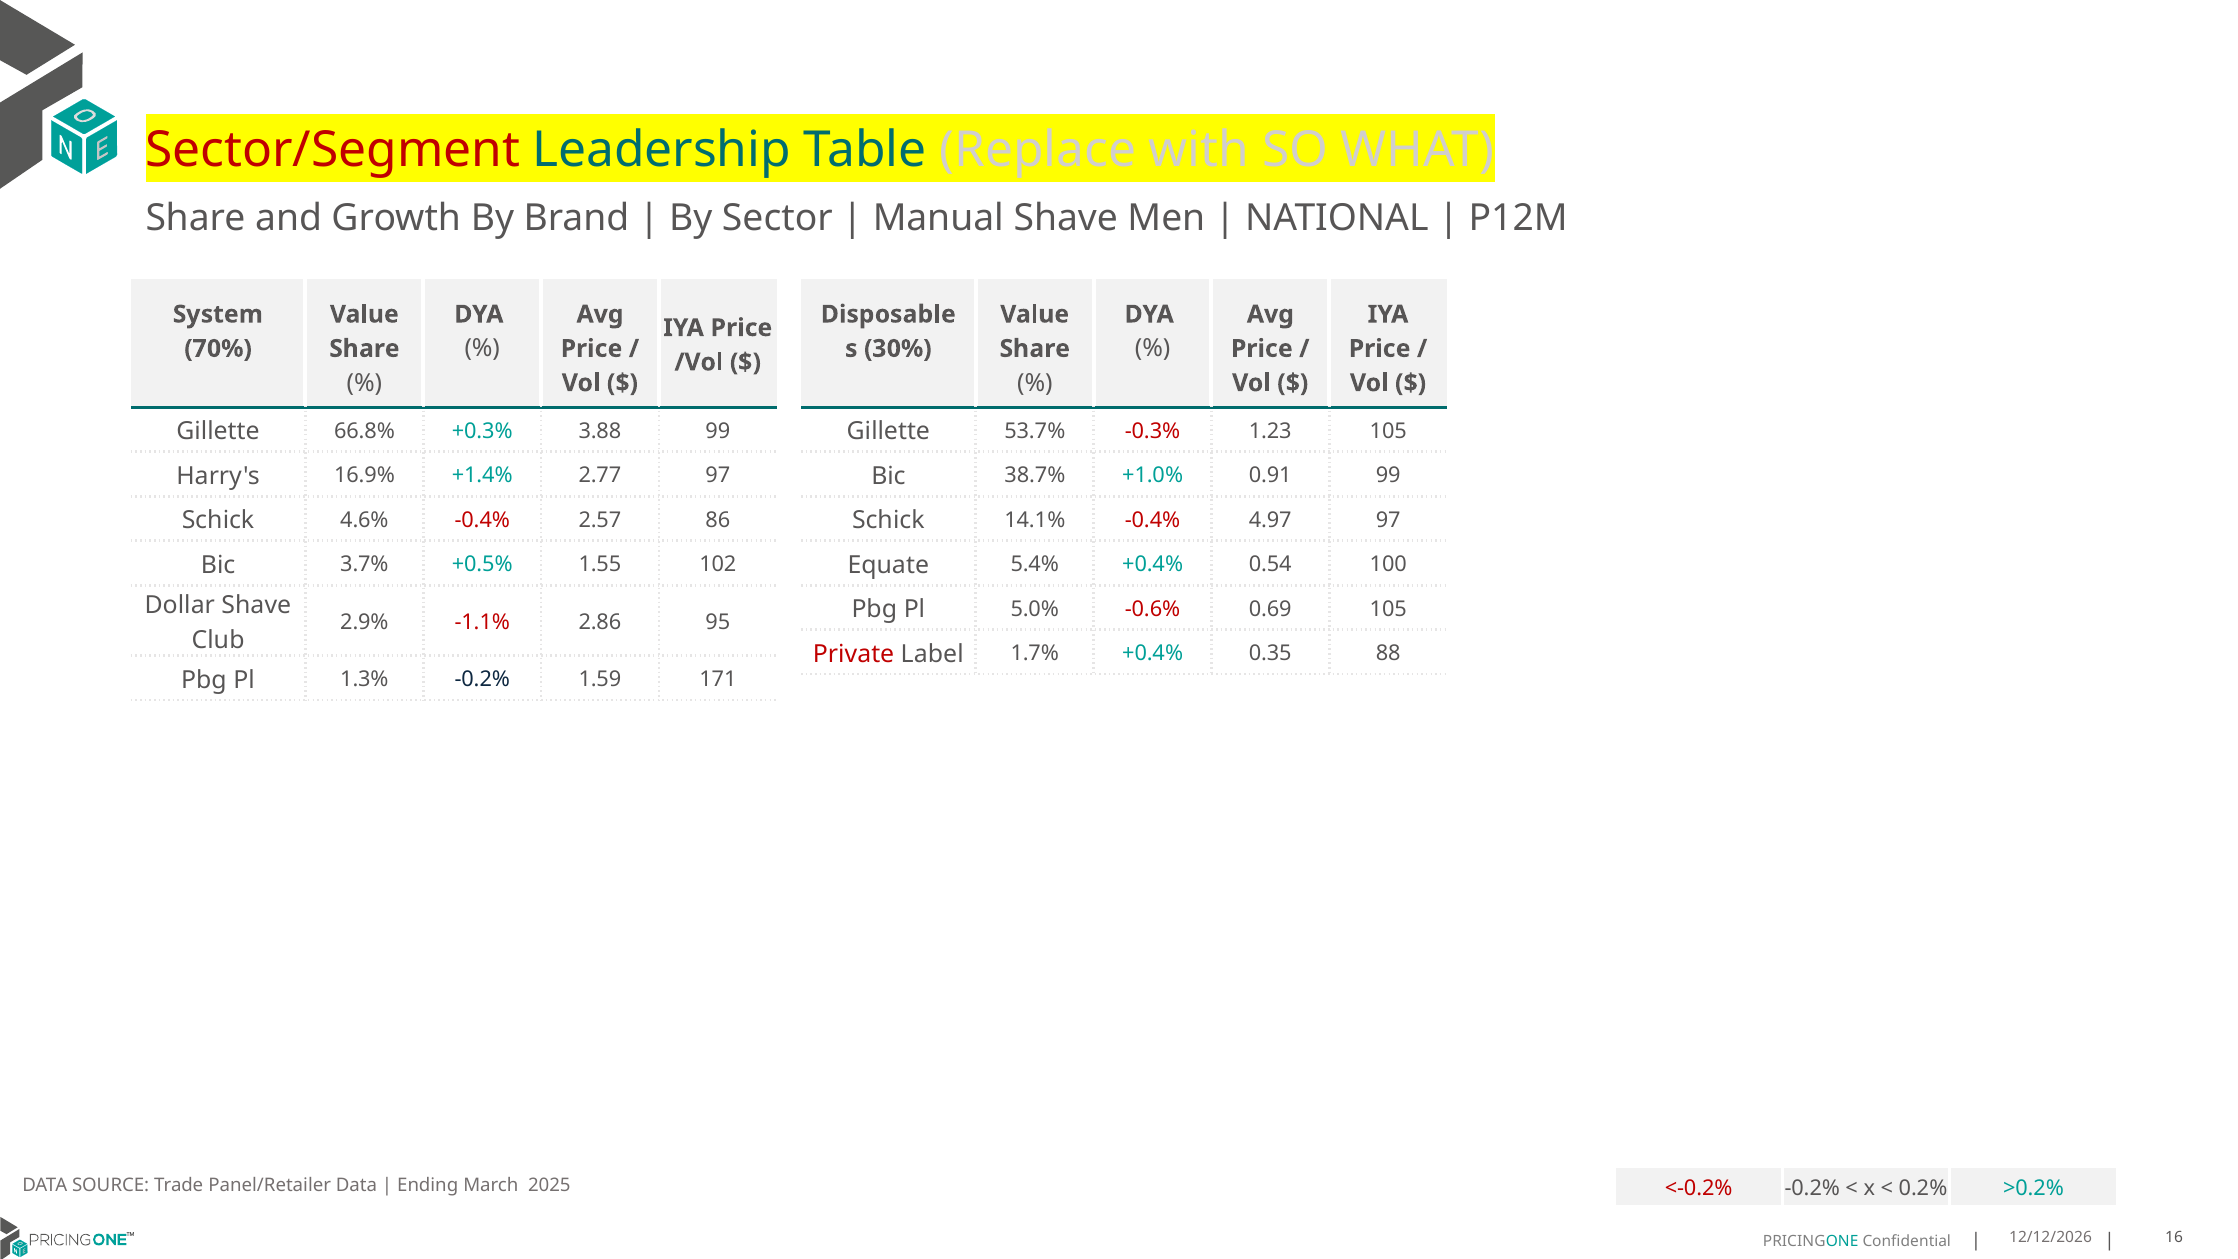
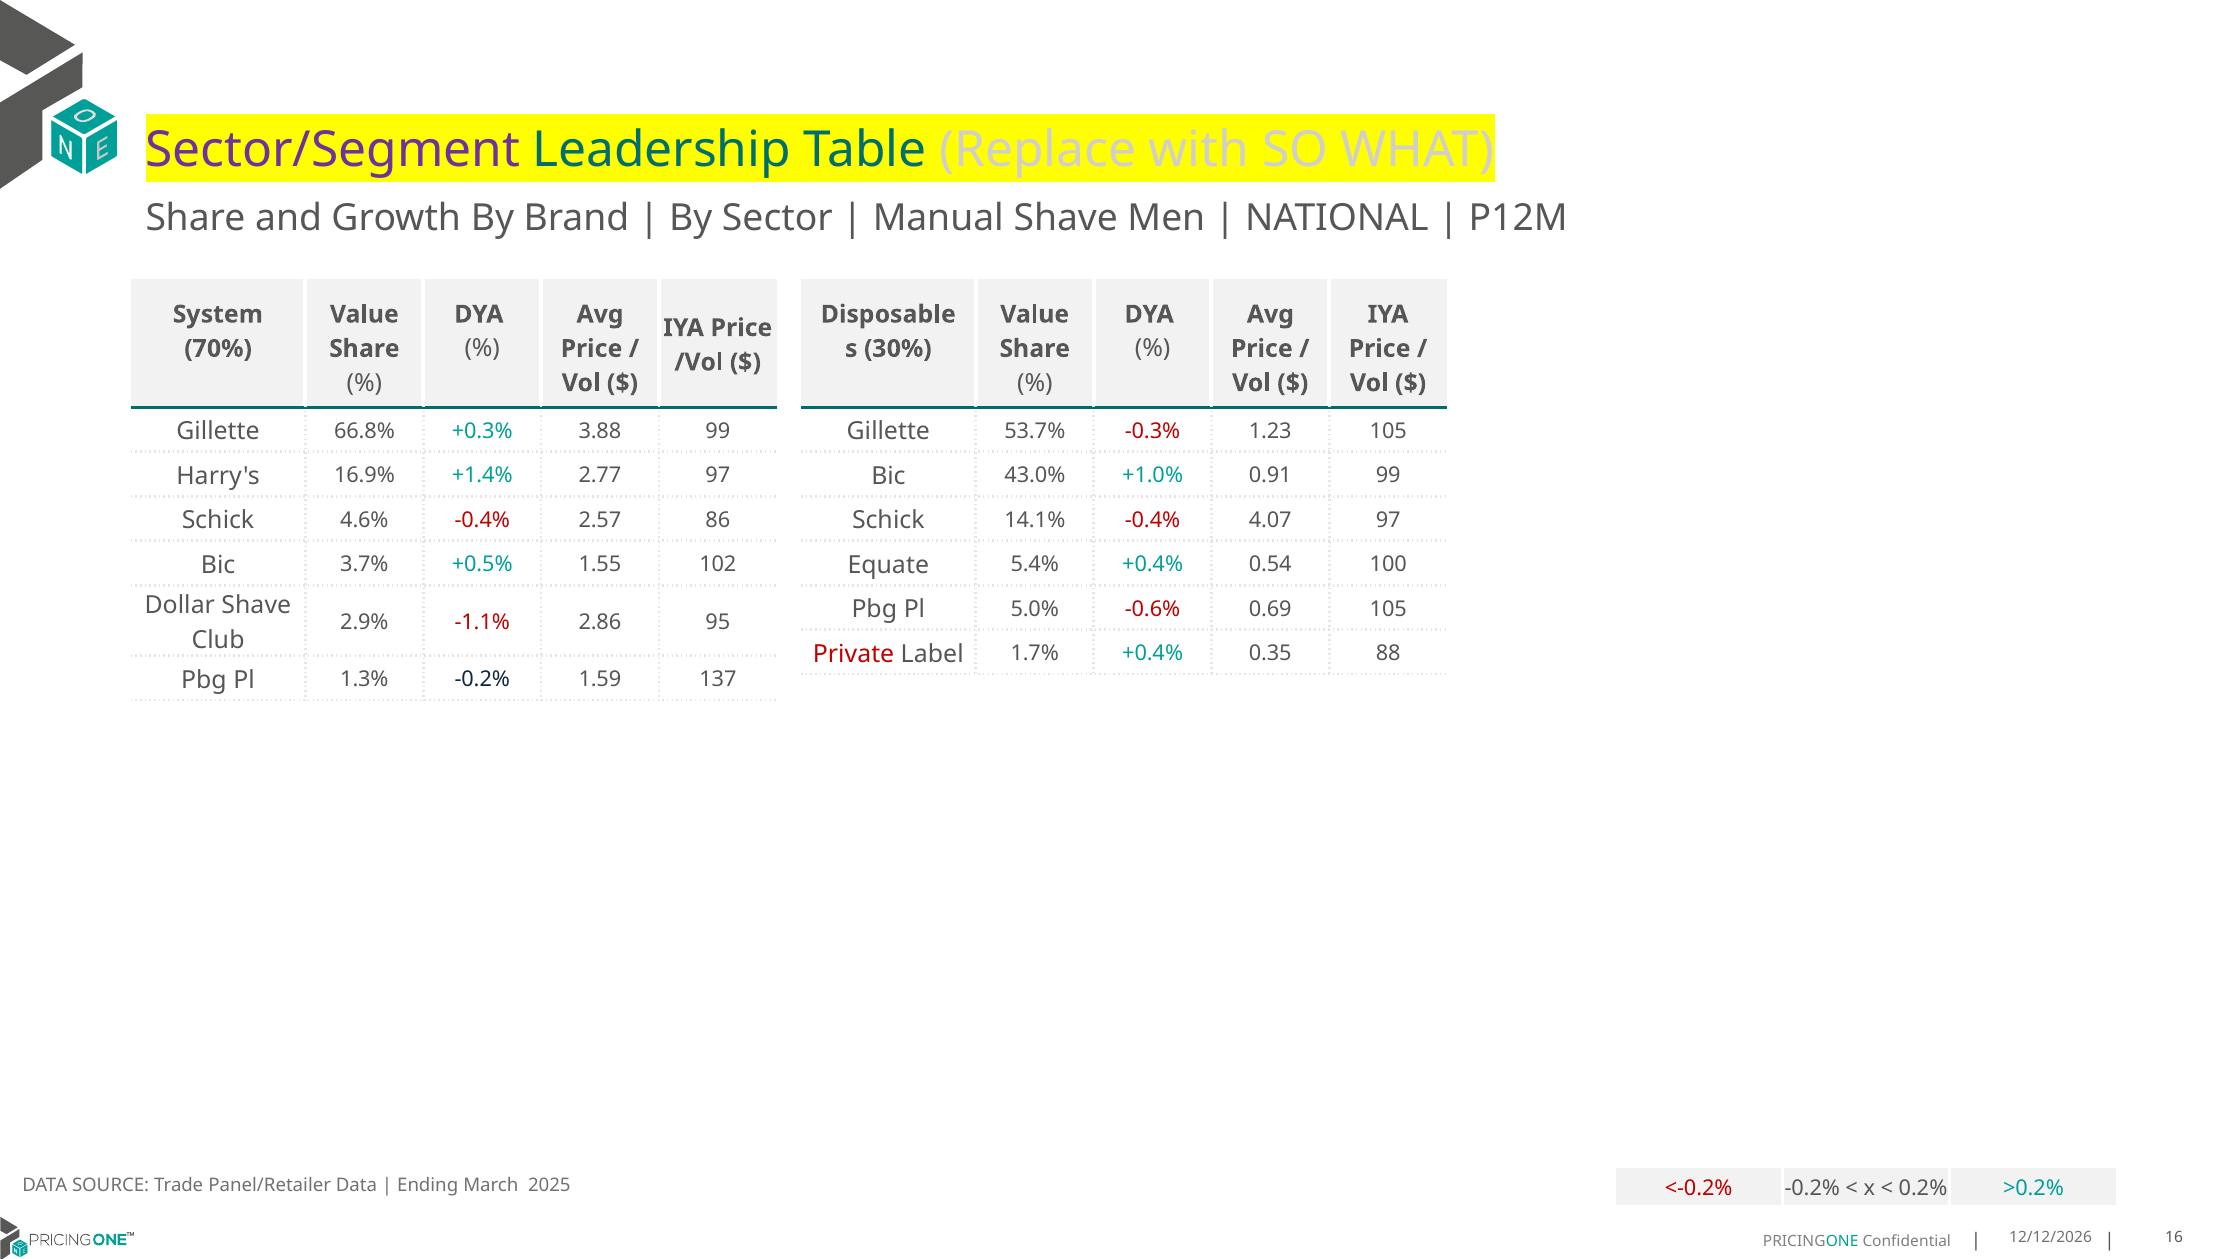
Sector/Segment colour: red -> purple
38.7%: 38.7% -> 43.0%
4.97: 4.97 -> 4.07
171: 171 -> 137
